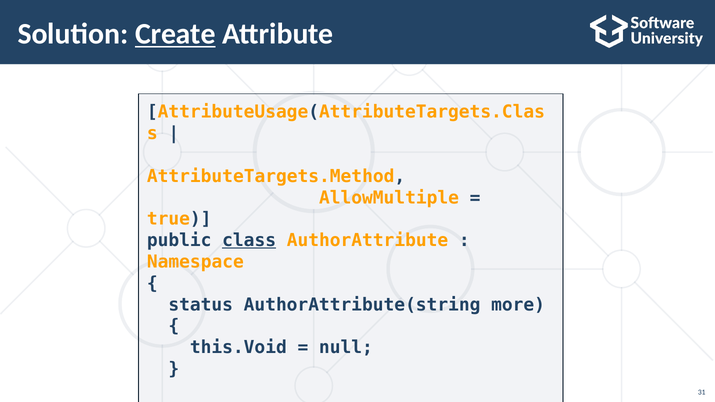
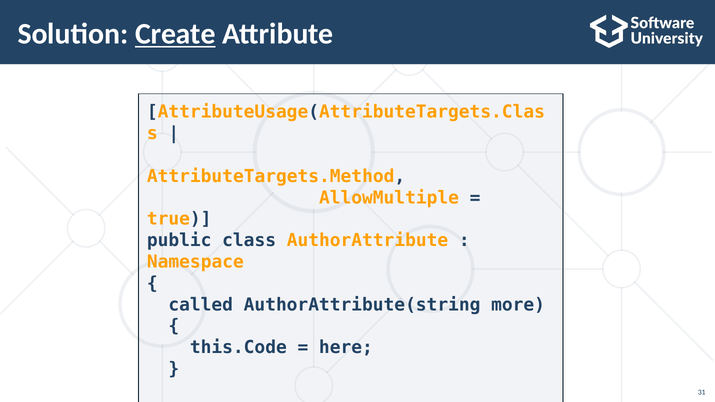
class underline: present -> none
status: status -> called
this.Void: this.Void -> this.Code
null: null -> here
